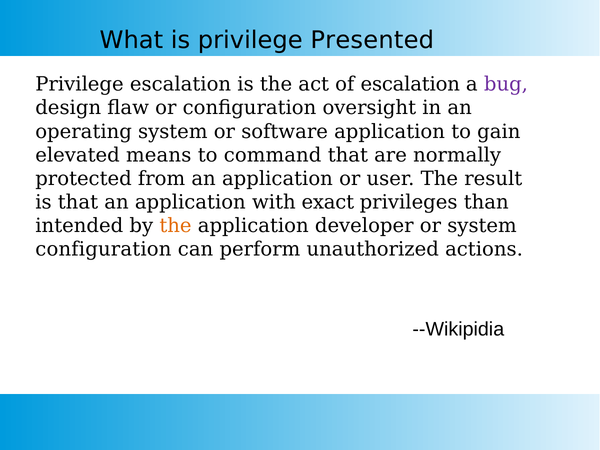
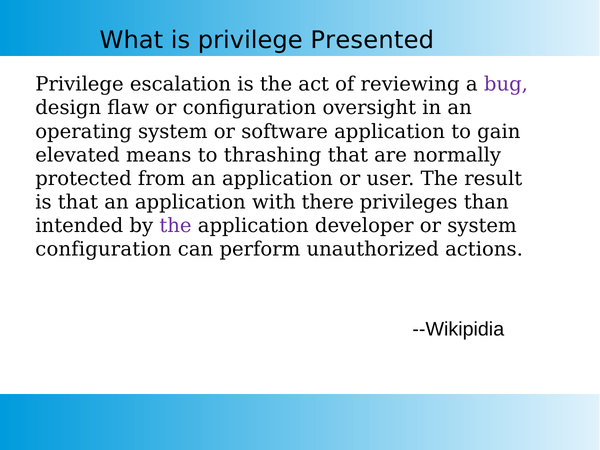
of escalation: escalation -> reviewing
command: command -> thrashing
exact: exact -> there
the at (176, 226) colour: orange -> purple
